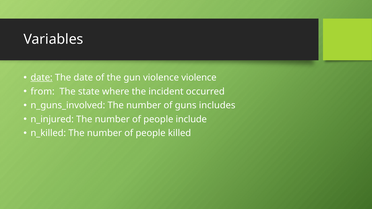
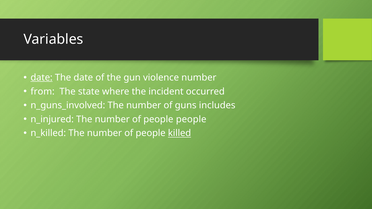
violence violence: violence -> number
people include: include -> people
killed underline: none -> present
